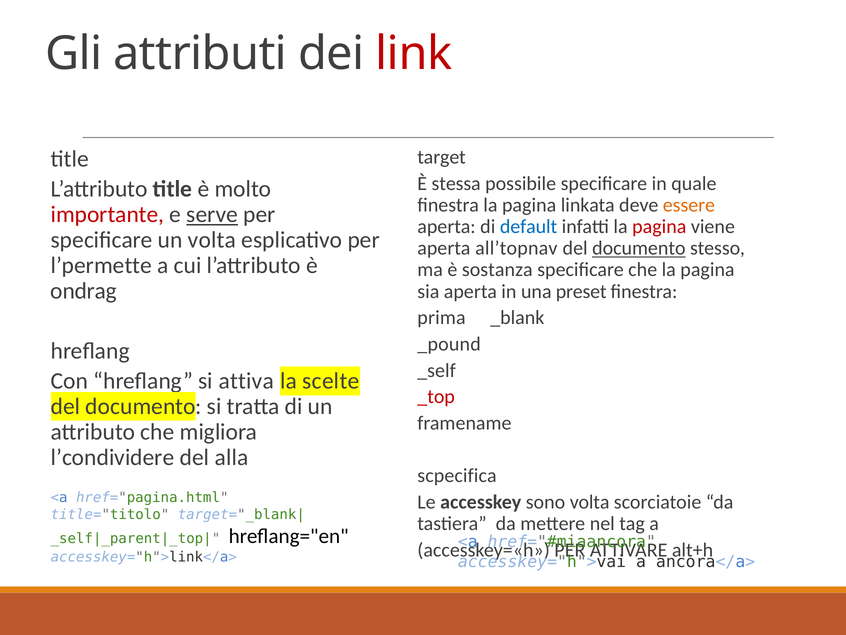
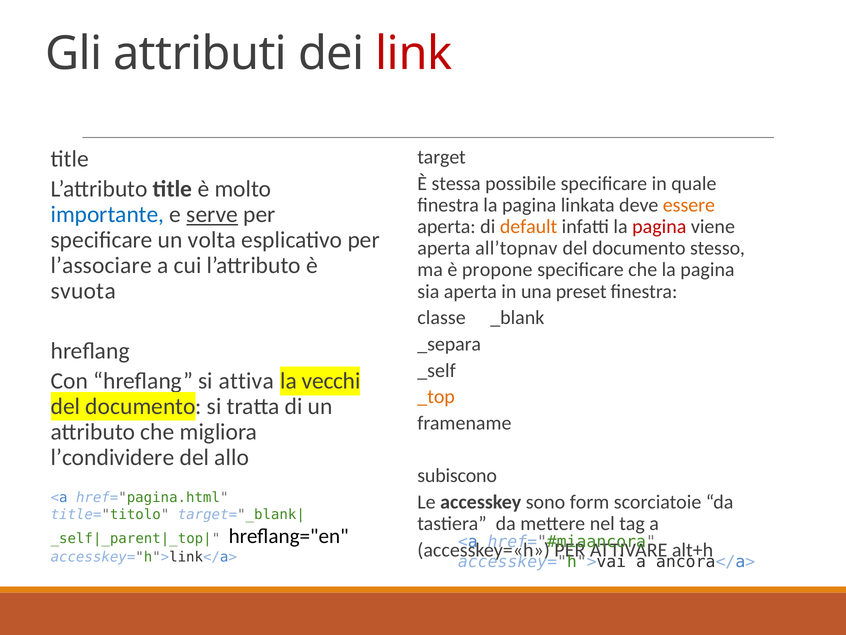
importante colour: red -> blue
default colour: blue -> orange
documento at (639, 248) underline: present -> none
l’permette: l’permette -> l’associare
sostanza: sostanza -> propone
ondrag: ondrag -> svuota
prima: prima -> classe
_pound: _pound -> _separa
scelte: scelte -> vecchi
_top colour: red -> orange
alla: alla -> allo
scpecifica: scpecifica -> subiscono
sono volta: volta -> form
